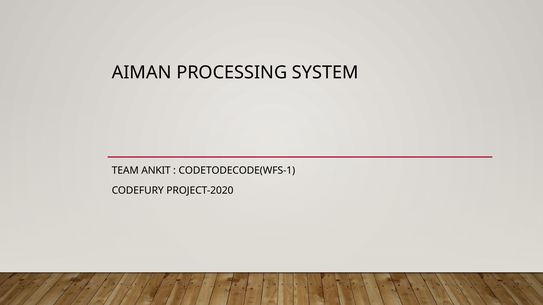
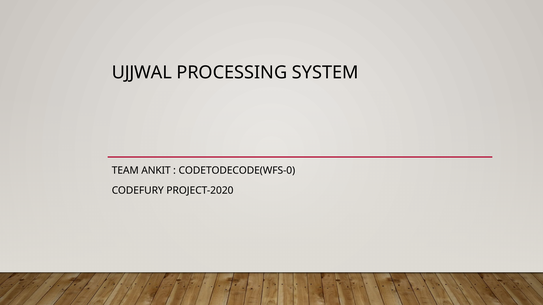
AIMAN: AIMAN -> UJJWAL
CODETODECODE(WFS-1: CODETODECODE(WFS-1 -> CODETODECODE(WFS-0
